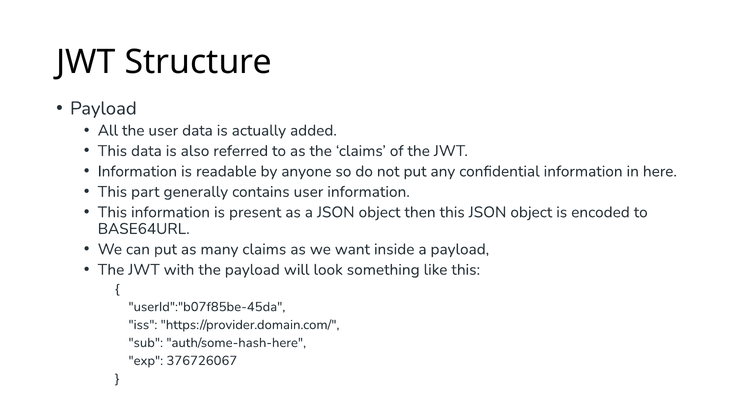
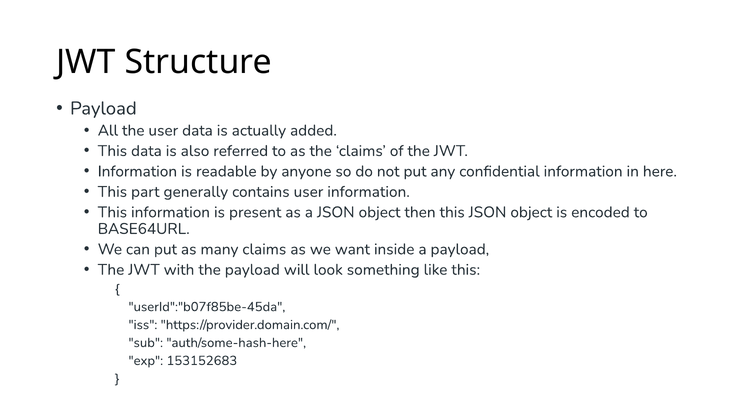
376726067: 376726067 -> 153152683
